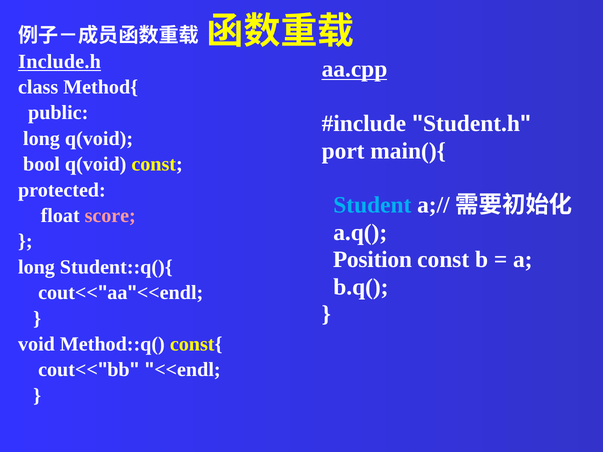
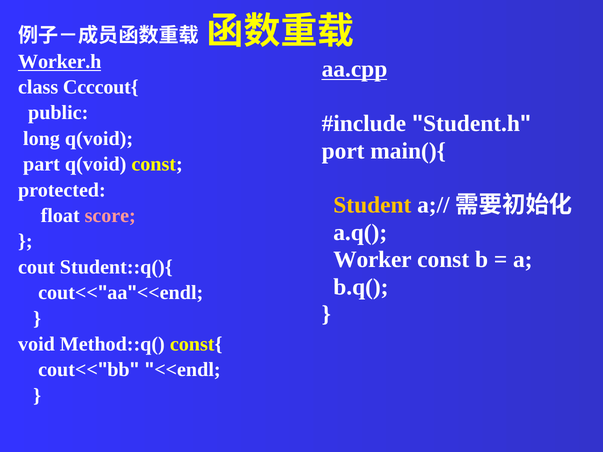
Include.h: Include.h -> Worker.h
Method{: Method{ -> Ccccout{
bool: bool -> part
Student colour: light blue -> yellow
Position: Position -> Worker
long at (36, 267): long -> cout
